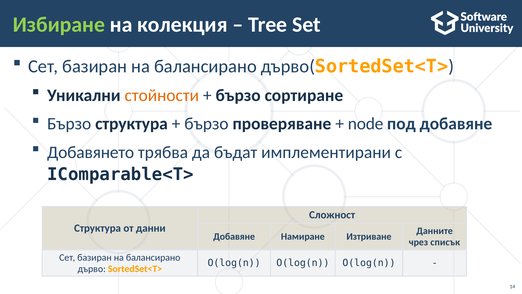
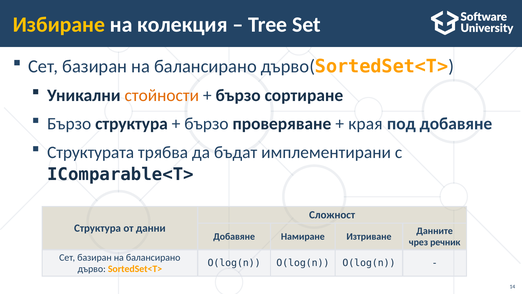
Избиране colour: light green -> yellow
node: node -> края
Добавянето: Добавянето -> Структурата
списък: списък -> речник
